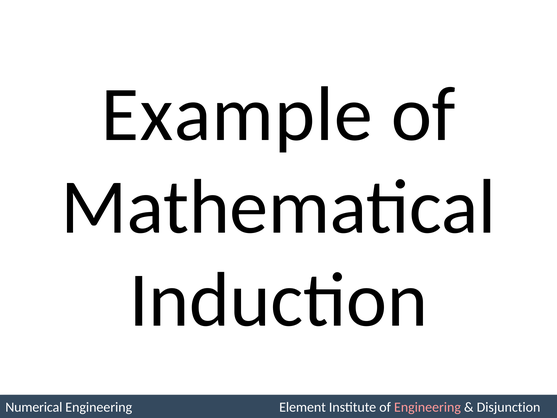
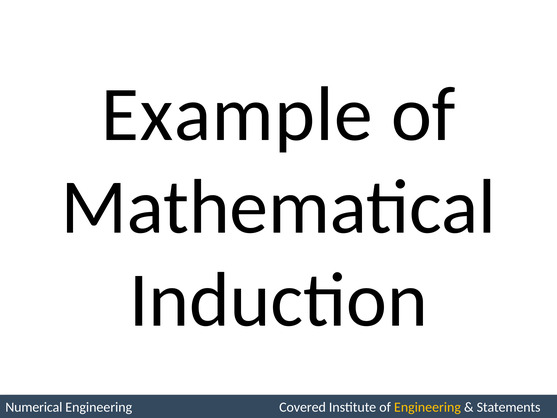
Element: Element -> Covered
Engineering at (427, 407) colour: pink -> yellow
Disjunction: Disjunction -> Statements
